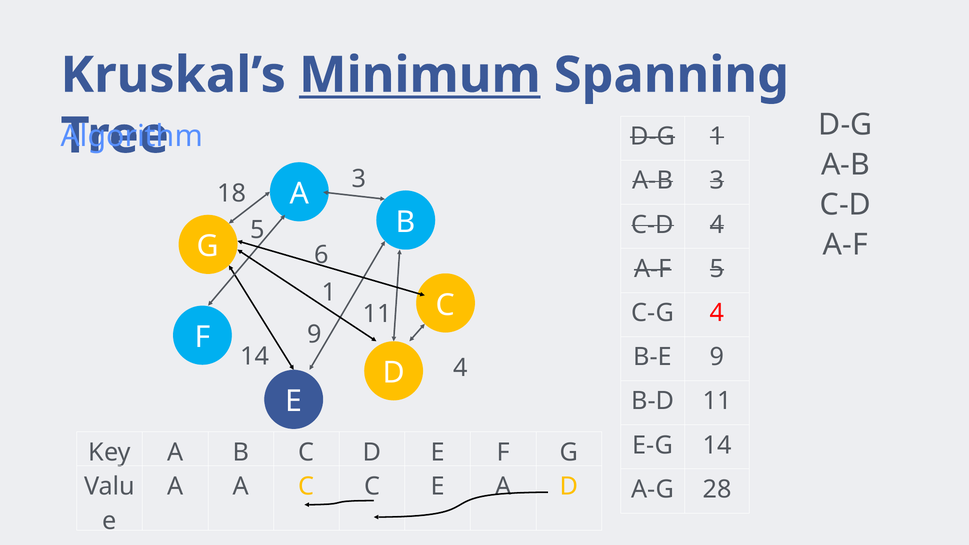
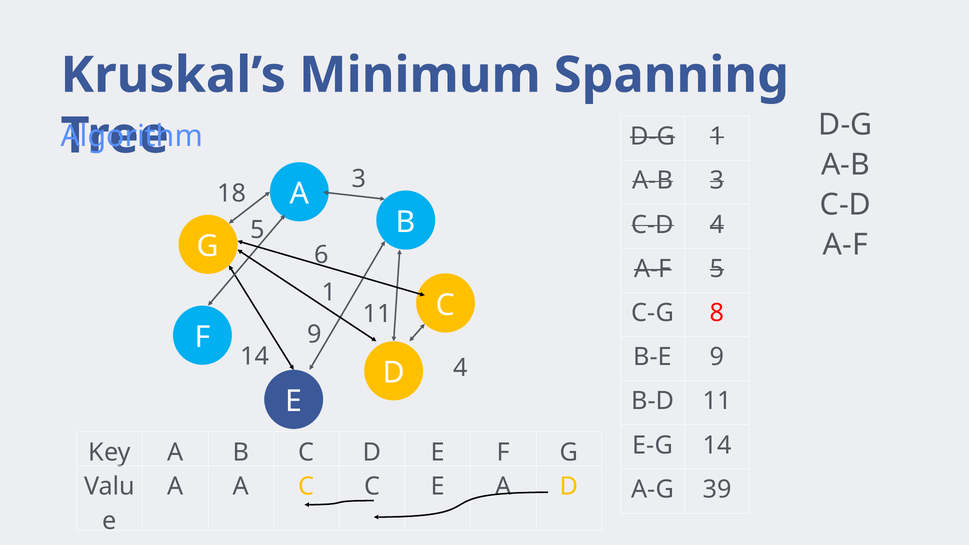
Minimum underline: present -> none
C-G 4: 4 -> 8
28: 28 -> 39
